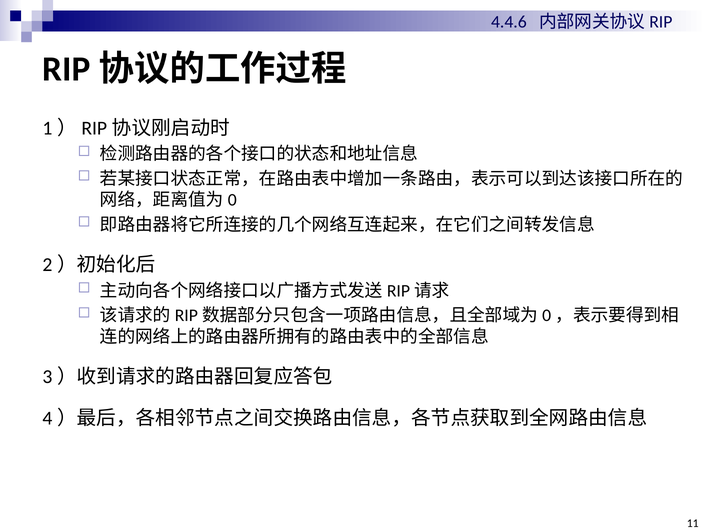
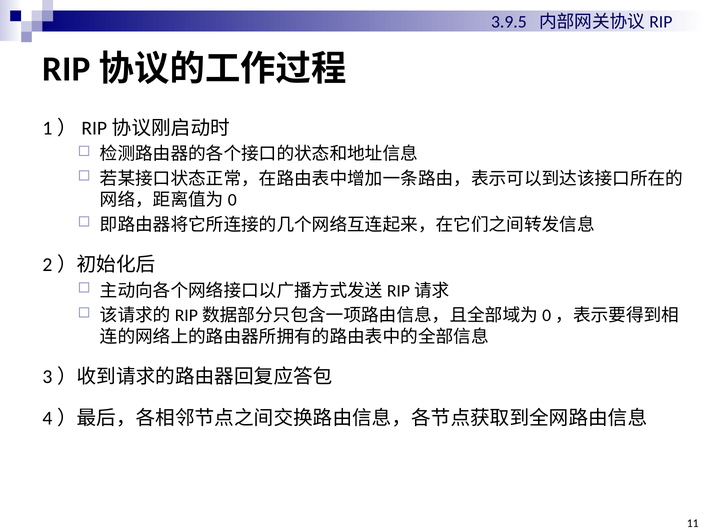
4.4.6: 4.4.6 -> 3.9.5
